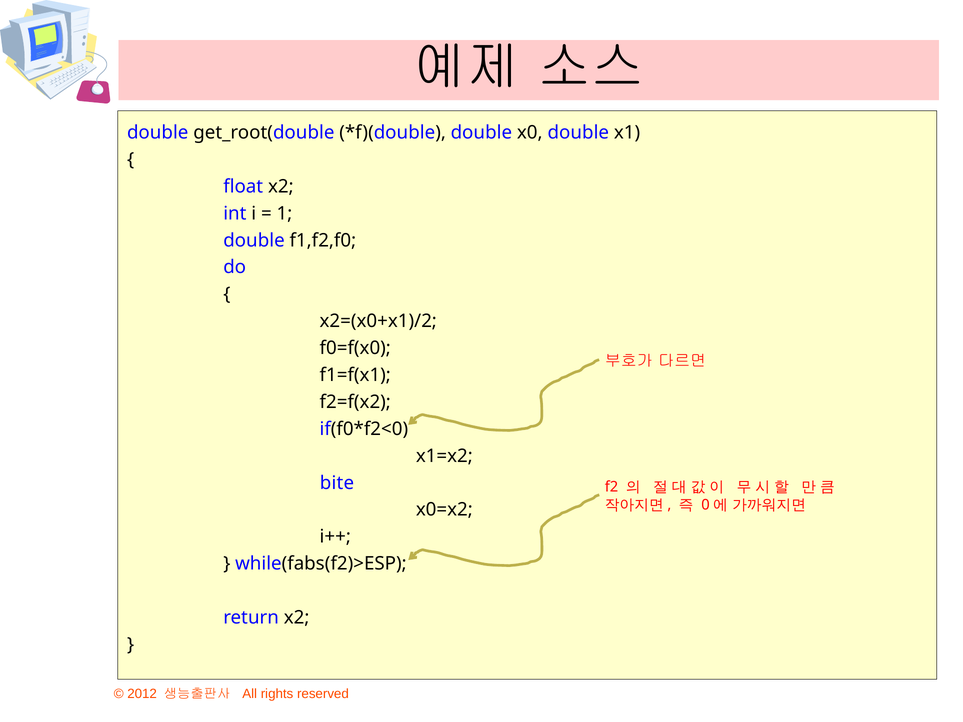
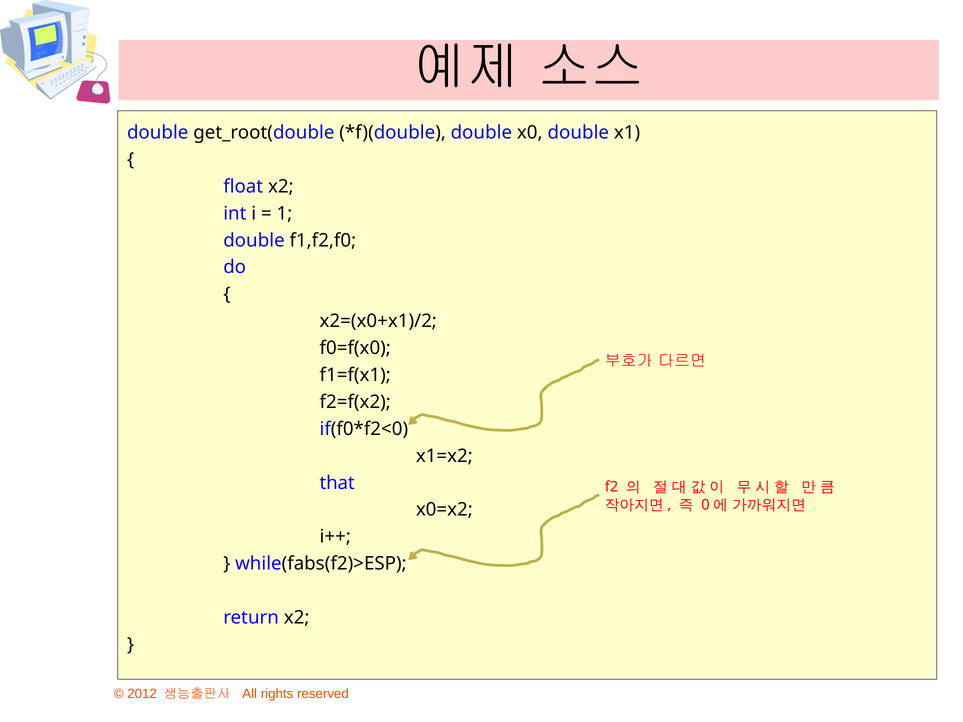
bite: bite -> that
